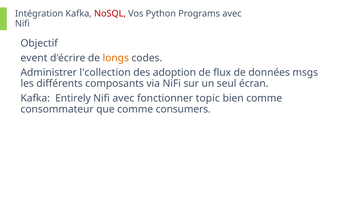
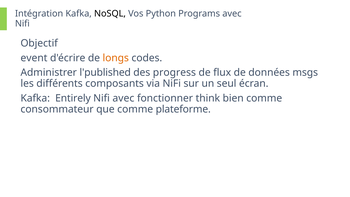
NoSQL colour: red -> black
l'collection: l'collection -> l'published
adoption: adoption -> progress
topic: topic -> think
consumers: consumers -> plateforme
